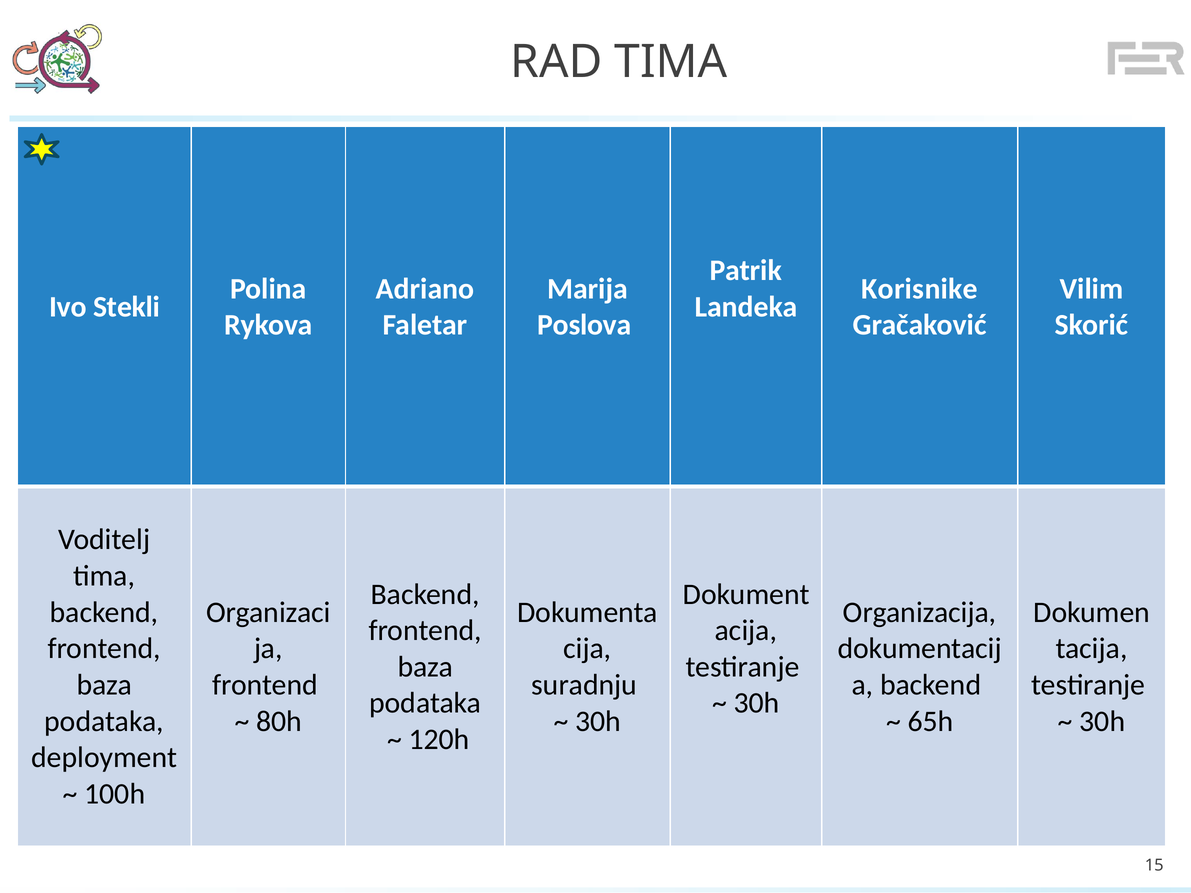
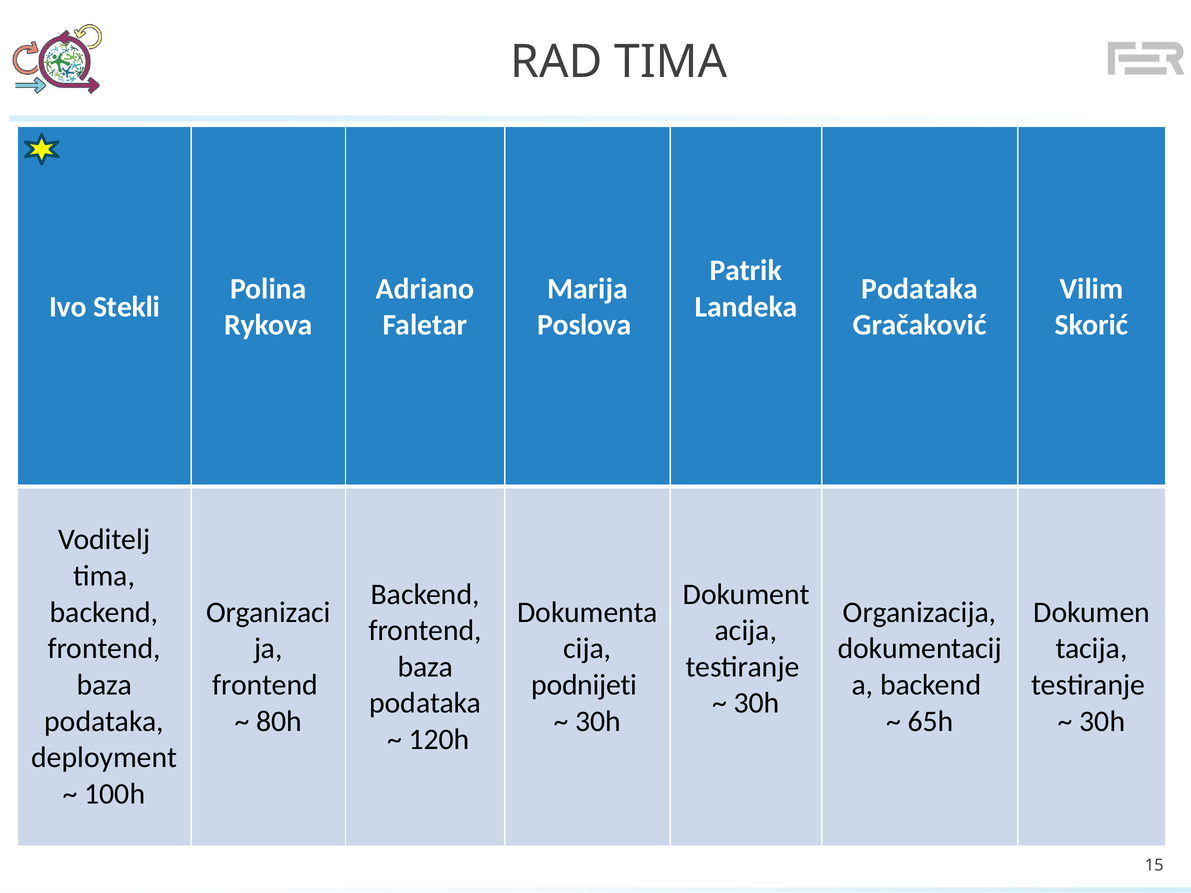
Korisnike at (920, 289): Korisnike -> Podataka
suradnju: suradnju -> podnijeti
